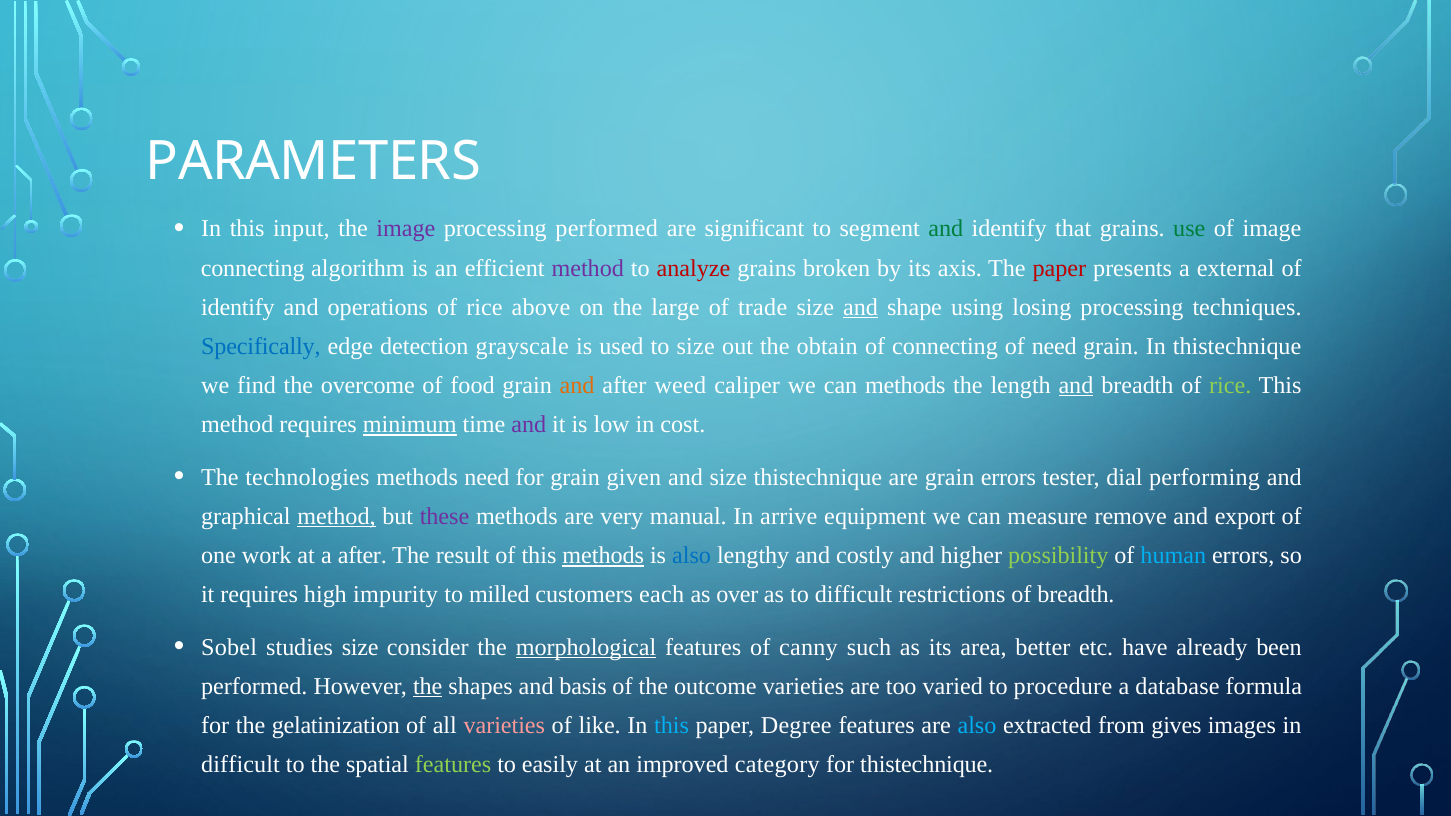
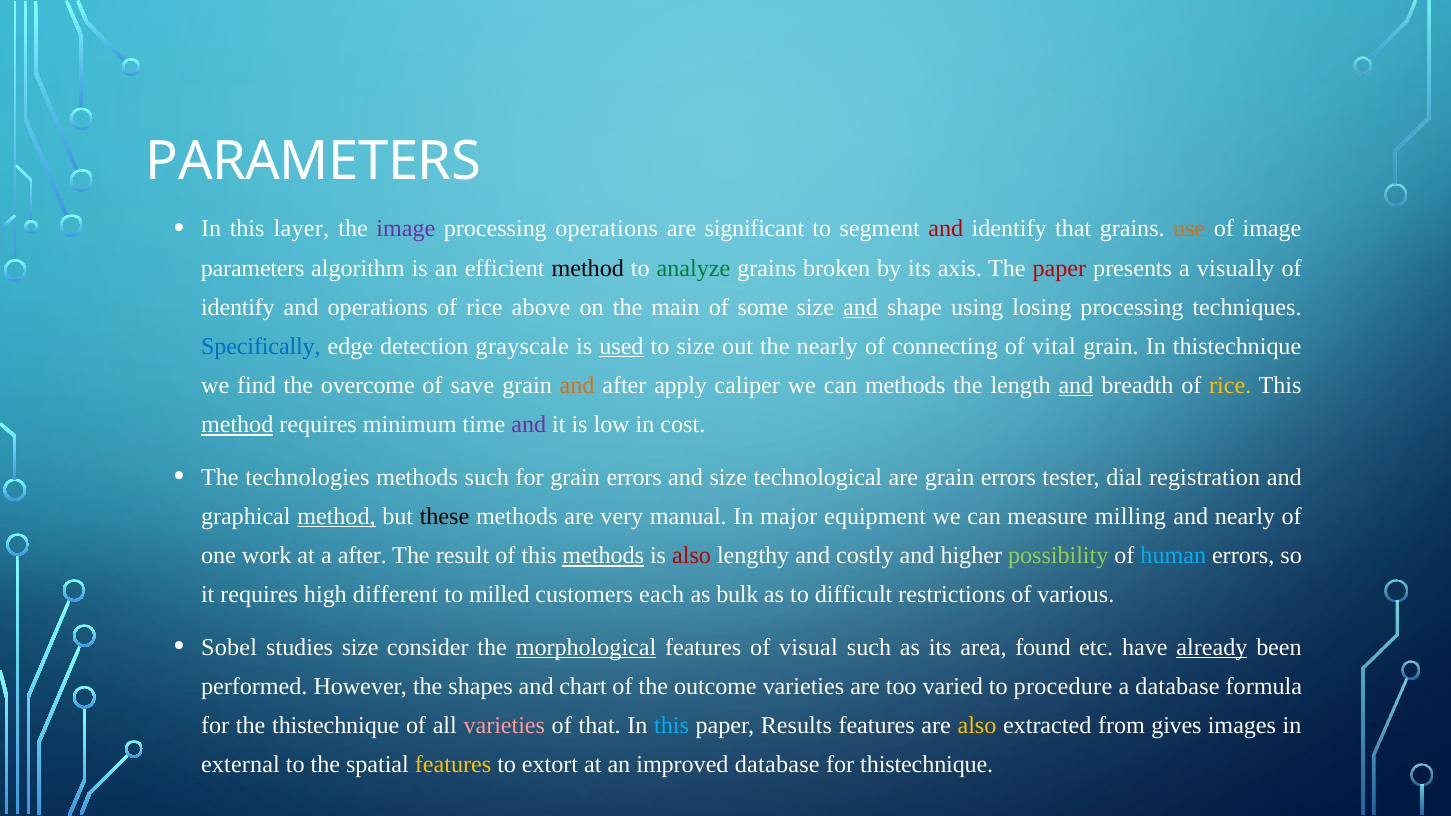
input: input -> layer
processing performed: performed -> operations
and at (946, 229) colour: green -> red
use colour: green -> orange
connecting at (253, 268): connecting -> parameters
method at (588, 268) colour: purple -> black
analyze colour: red -> green
external: external -> visually
large: large -> main
trade: trade -> some
used underline: none -> present
the obtain: obtain -> nearly
of need: need -> vital
food: food -> save
weed: weed -> apply
rice at (1230, 385) colour: light green -> yellow
method at (237, 425) underline: none -> present
minimum underline: present -> none
methods need: need -> such
for grain given: given -> errors
size thistechnique: thistechnique -> technological
performing: performing -> registration
these colour: purple -> black
arrive: arrive -> major
remove: remove -> milling
and export: export -> nearly
also at (692, 556) colour: blue -> red
impurity: impurity -> different
over: over -> bulk
of breadth: breadth -> various
canny: canny -> visual
better: better -> found
already underline: none -> present
the at (428, 686) underline: present -> none
basis: basis -> chart
the gelatinization: gelatinization -> thistechnique
of like: like -> that
Degree: Degree -> Results
also at (977, 726) colour: light blue -> yellow
difficult at (241, 765): difficult -> external
features at (453, 765) colour: light green -> yellow
easily: easily -> extort
improved category: category -> database
